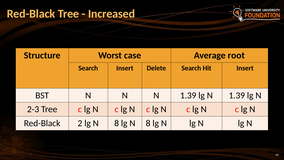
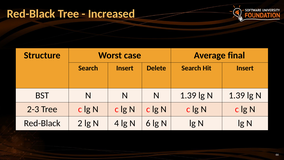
root: root -> final
2 lg N 8: 8 -> 4
8 at (148, 123): 8 -> 6
